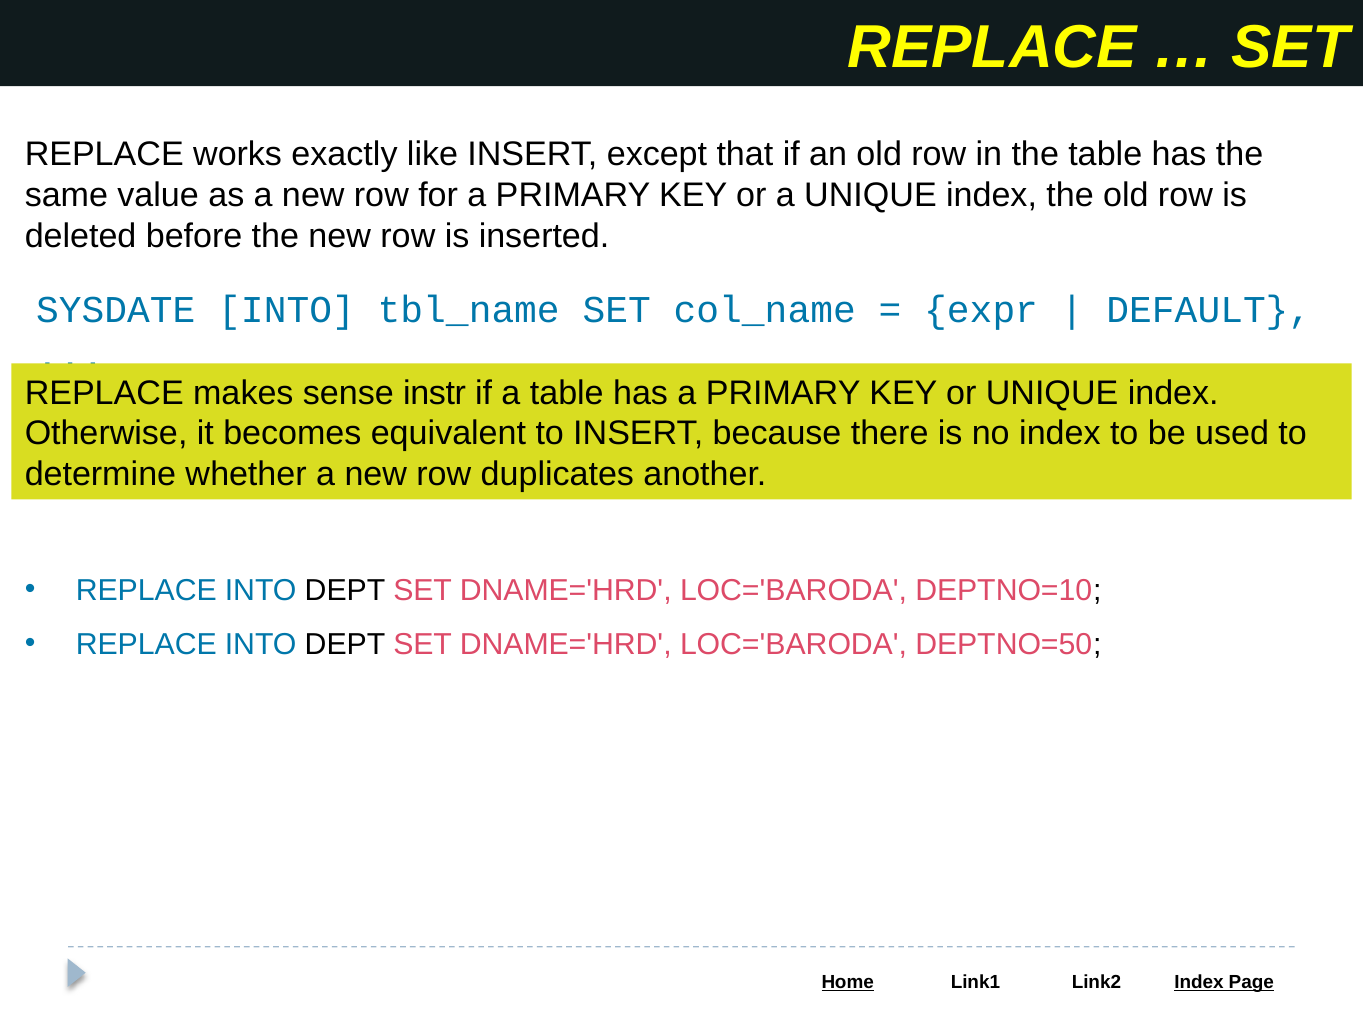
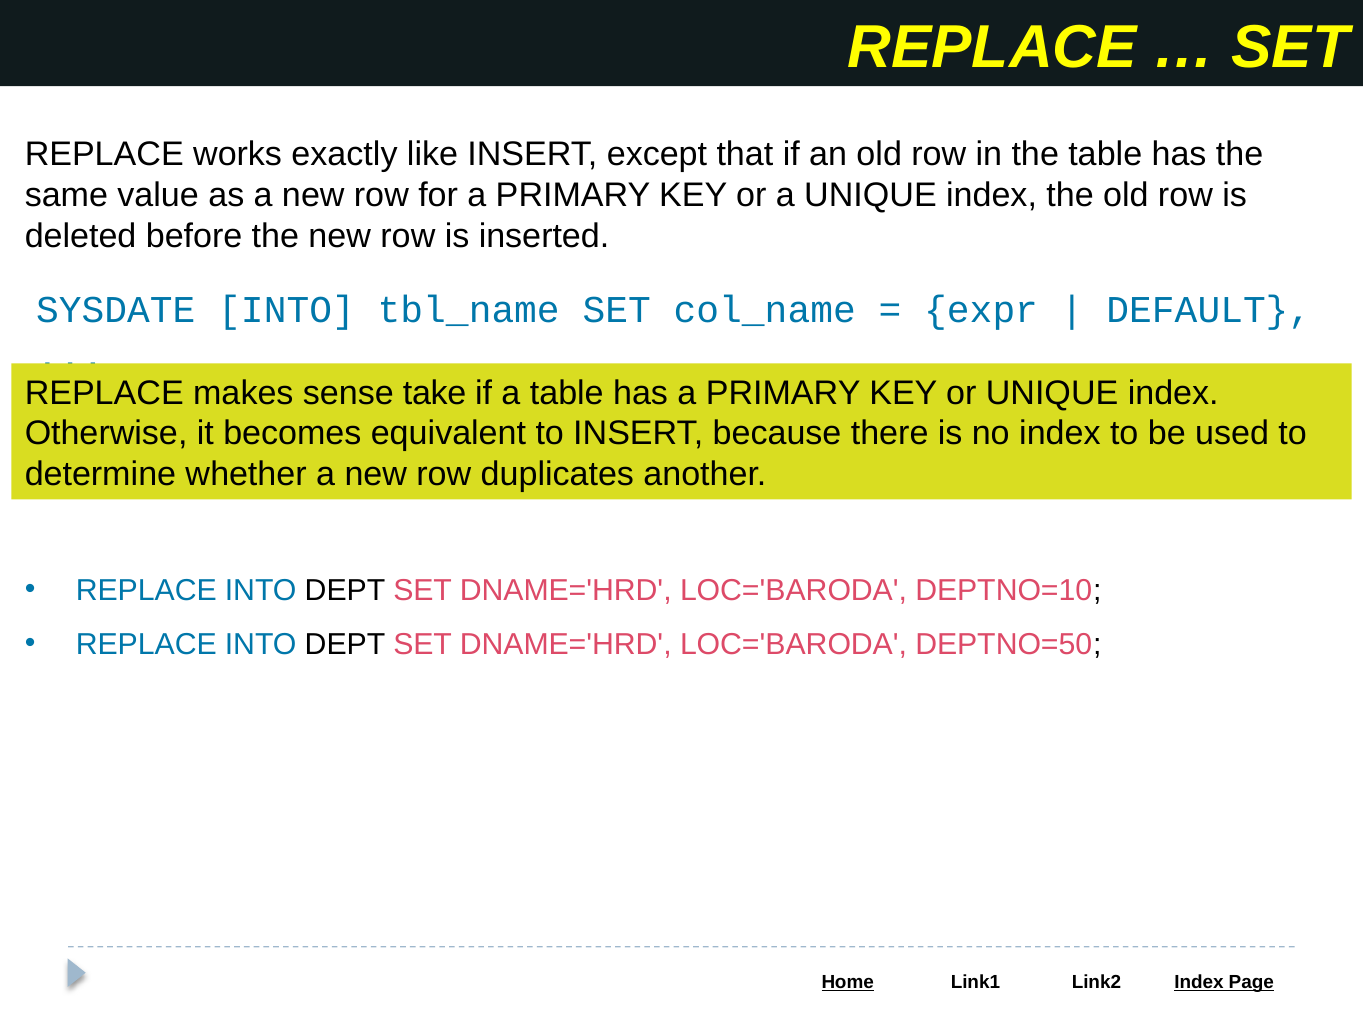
instr: instr -> take
